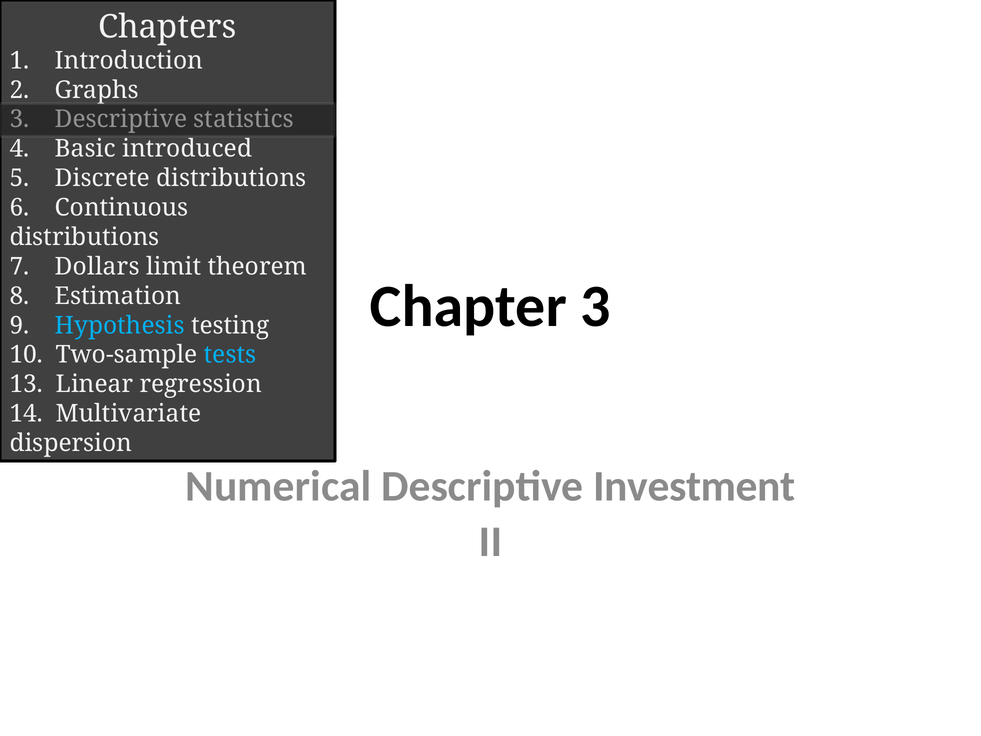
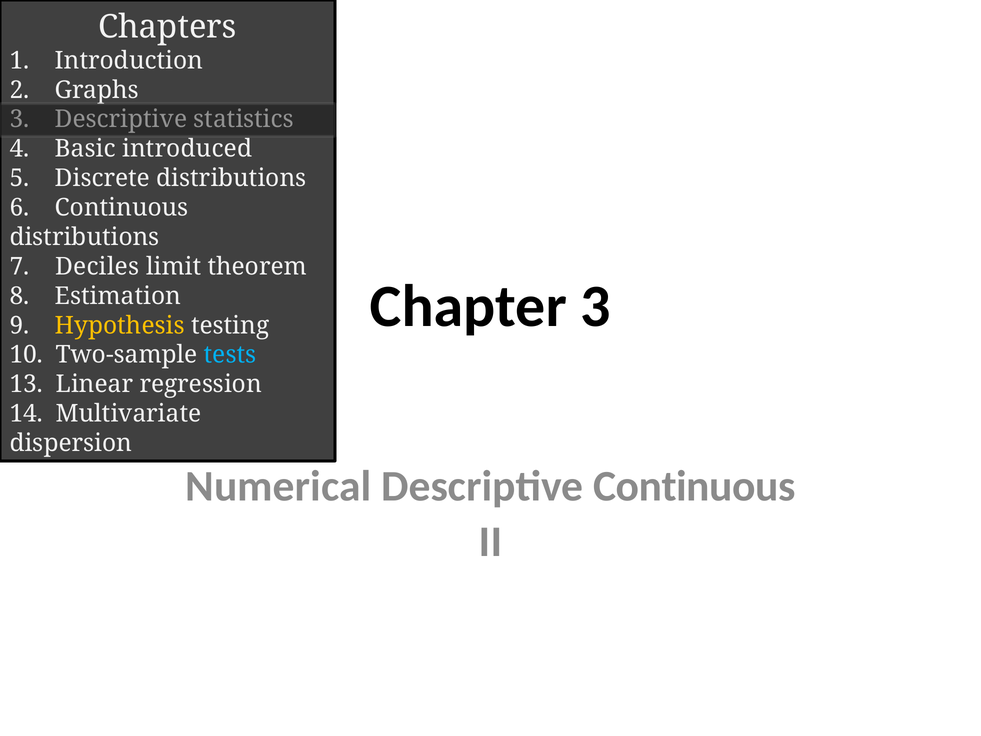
Dollars: Dollars -> Deciles
Hypothesis colour: light blue -> yellow
Descriptive Investment: Investment -> Continuous
